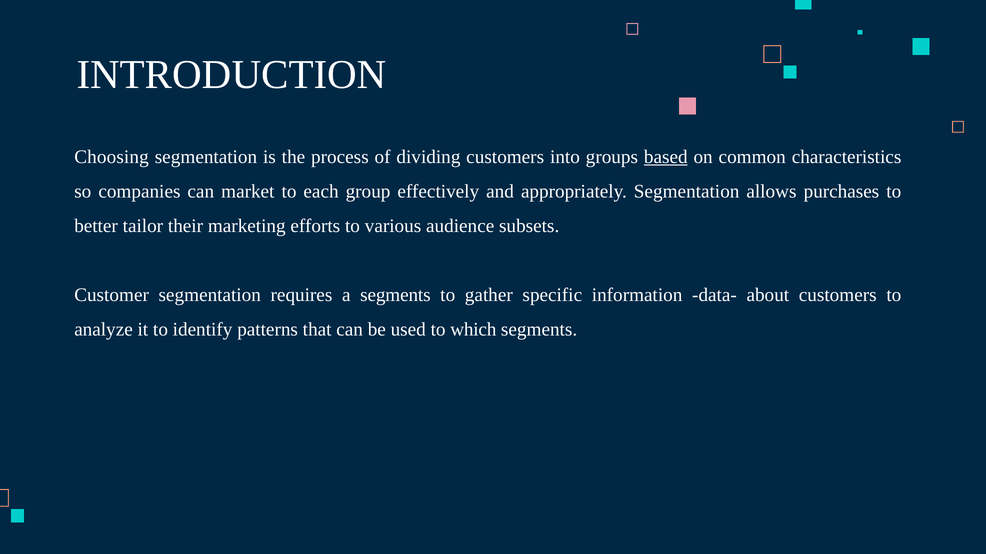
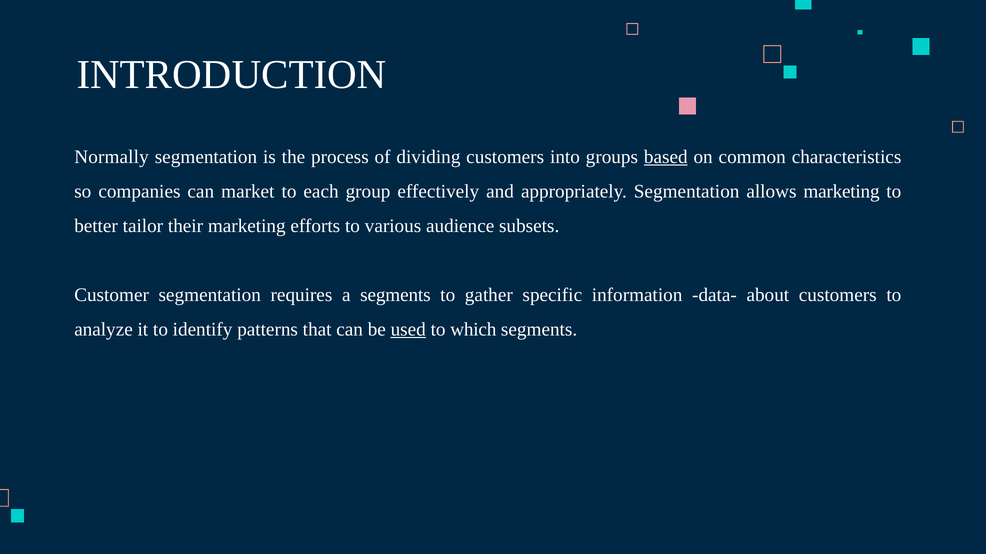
Choosing: Choosing -> Normally
allows purchases: purchases -> marketing
used underline: none -> present
